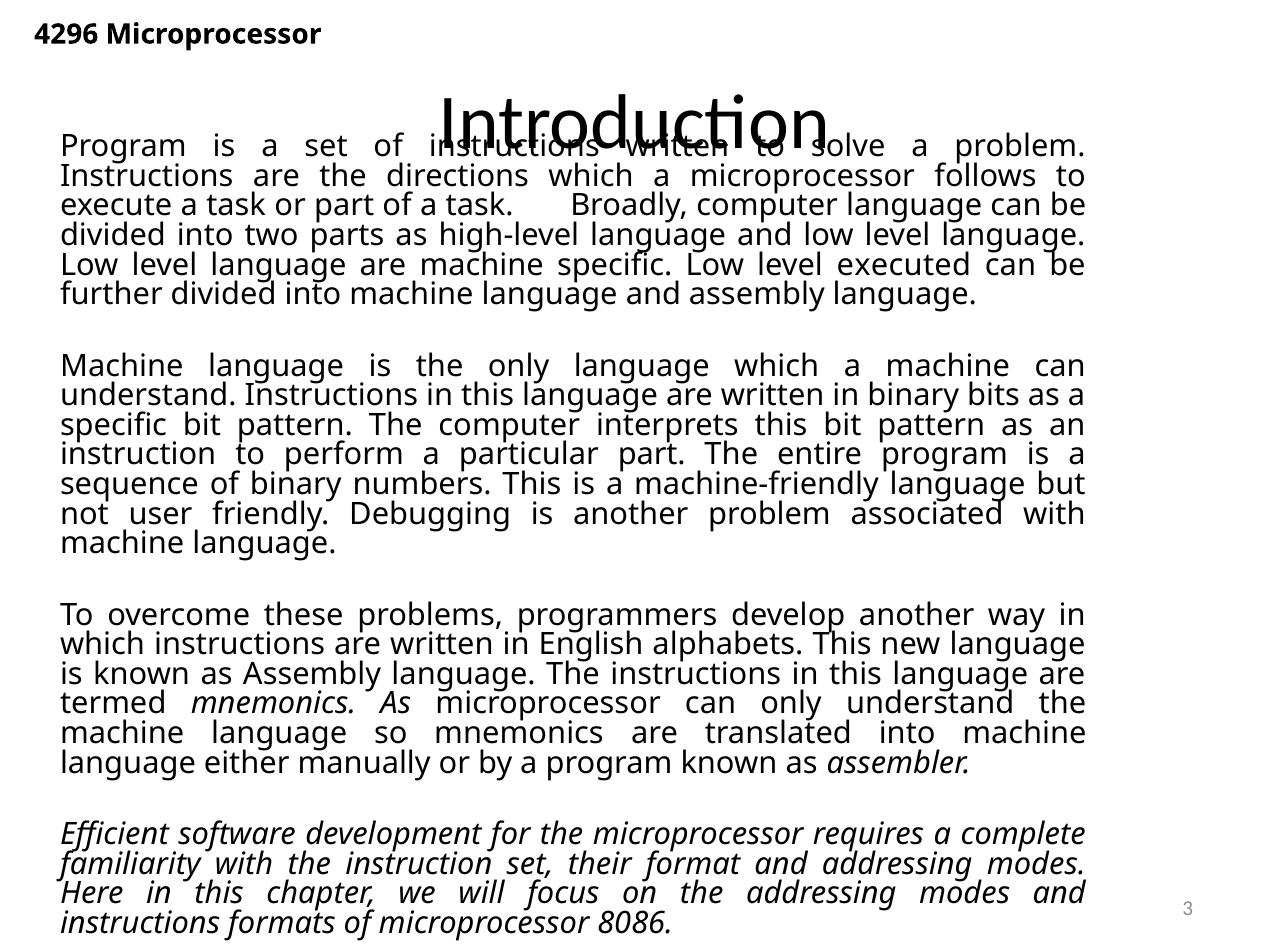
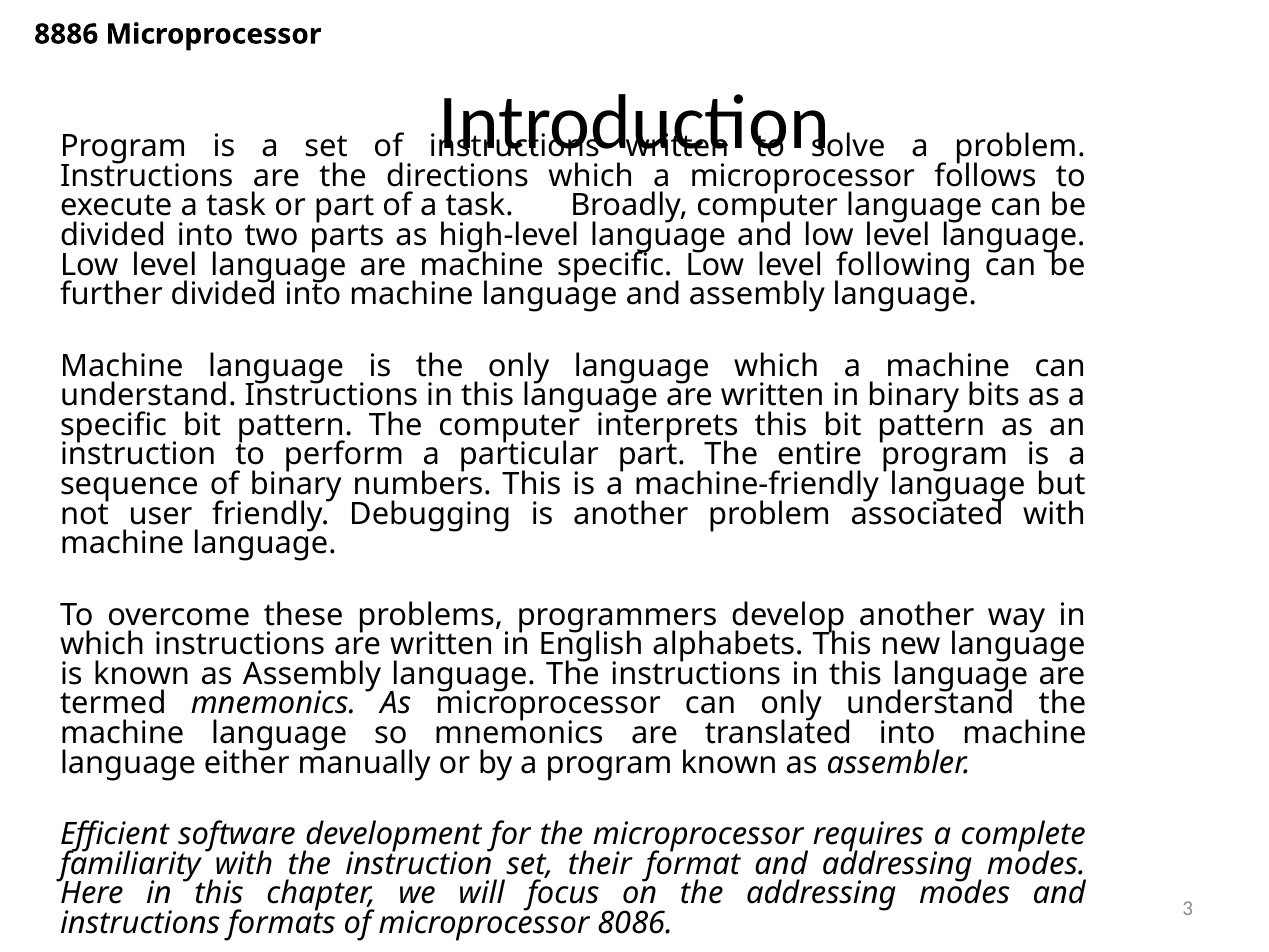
4296: 4296 -> 8886
executed: executed -> following
